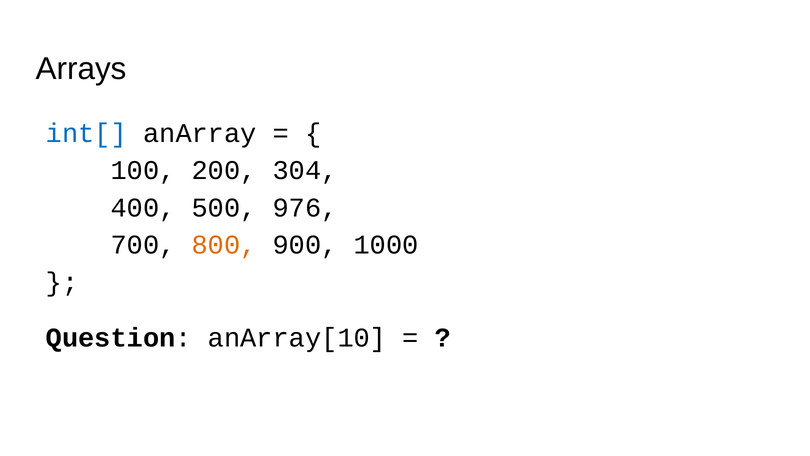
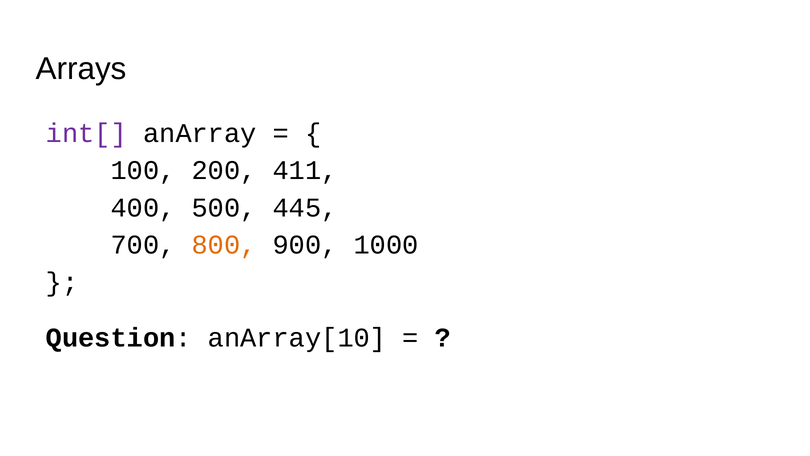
int[ colour: blue -> purple
304: 304 -> 411
976: 976 -> 445
